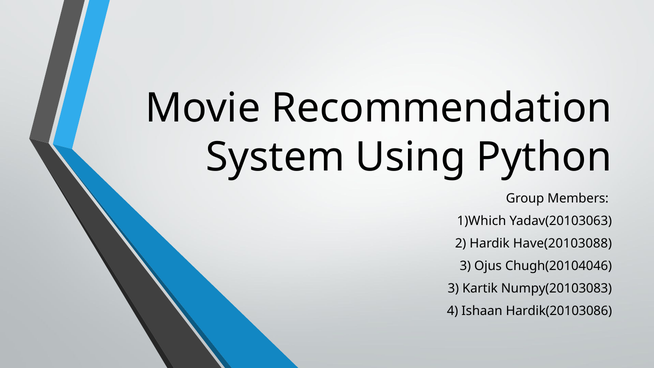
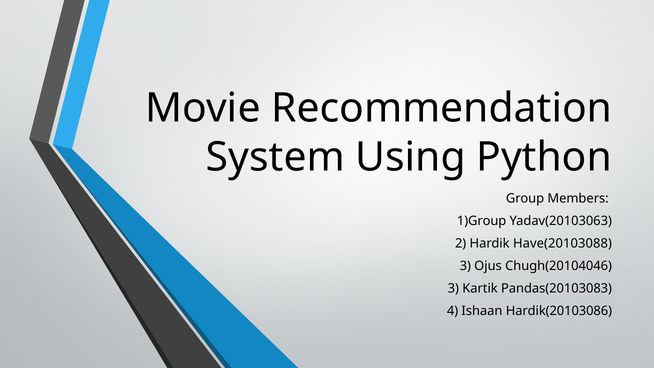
1)Which: 1)Which -> 1)Group
Numpy(20103083: Numpy(20103083 -> Pandas(20103083
